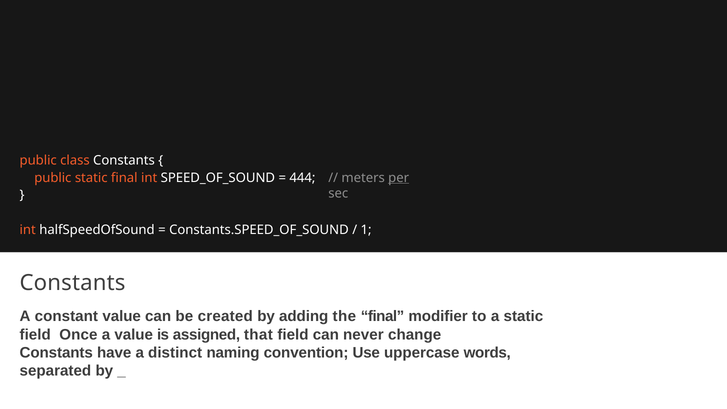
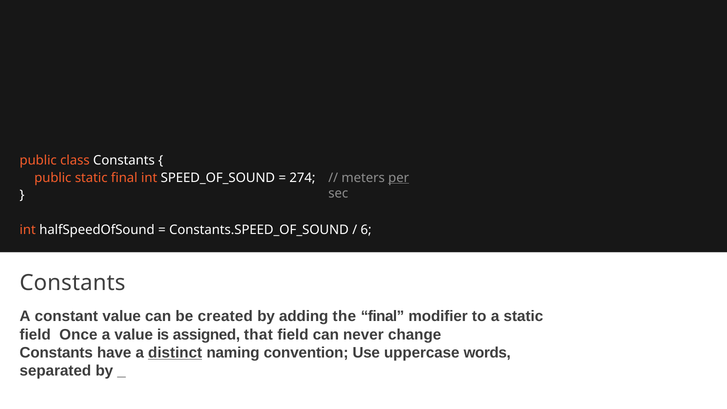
444: 444 -> 274
1: 1 -> 6
distinct underline: none -> present
